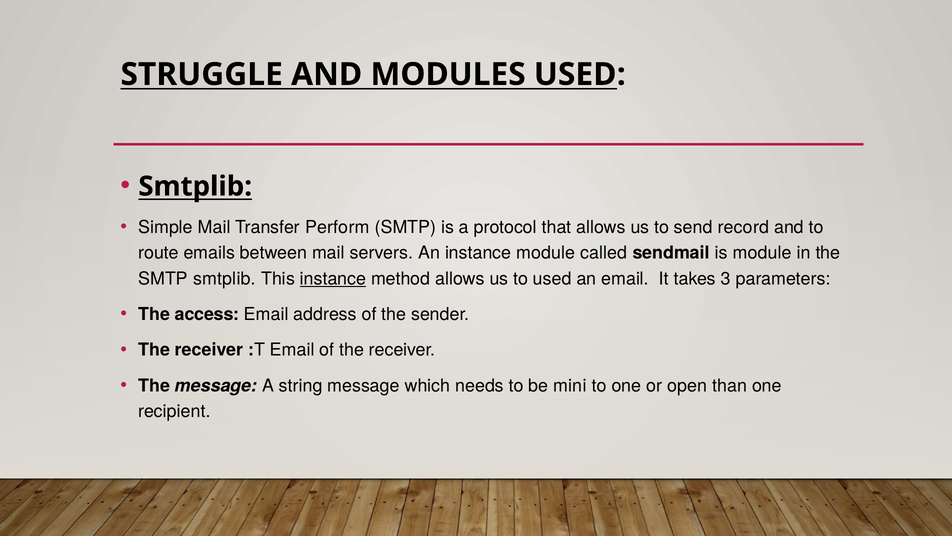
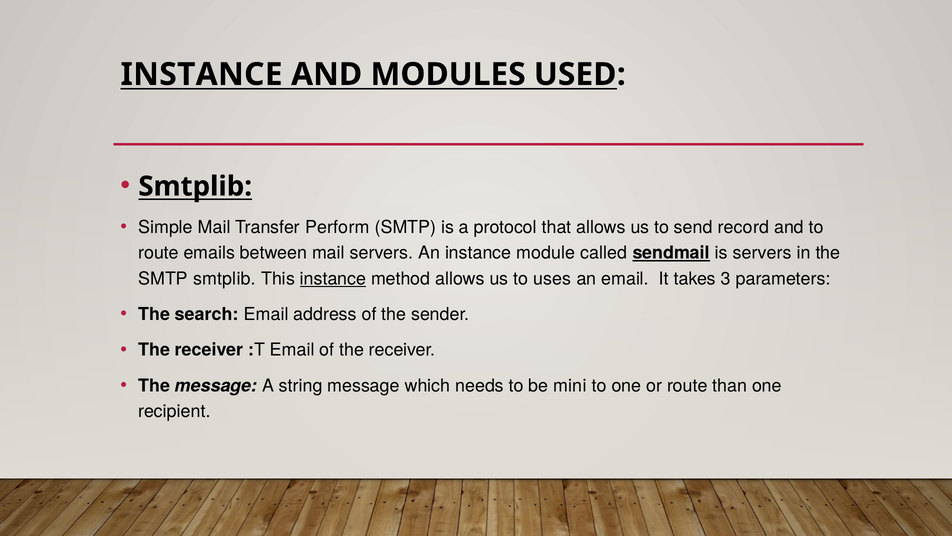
STRUGGLE at (202, 74): STRUGGLE -> INSTANCE
sendmail underline: none -> present
is module: module -> servers
to used: used -> uses
access: access -> search
or open: open -> route
